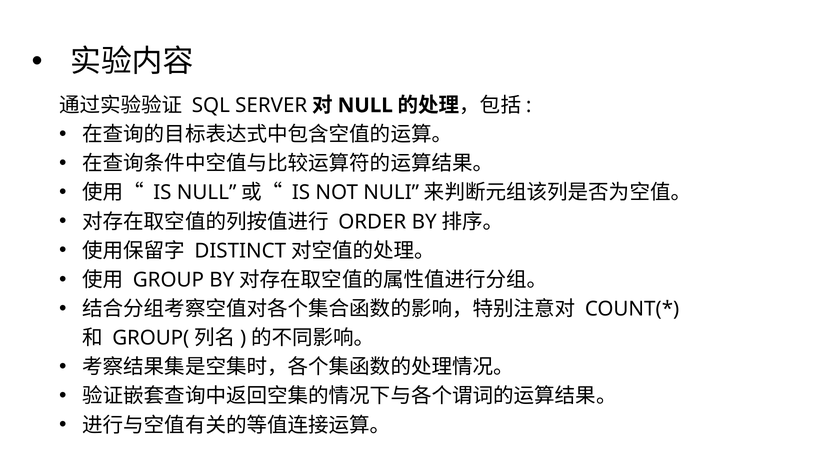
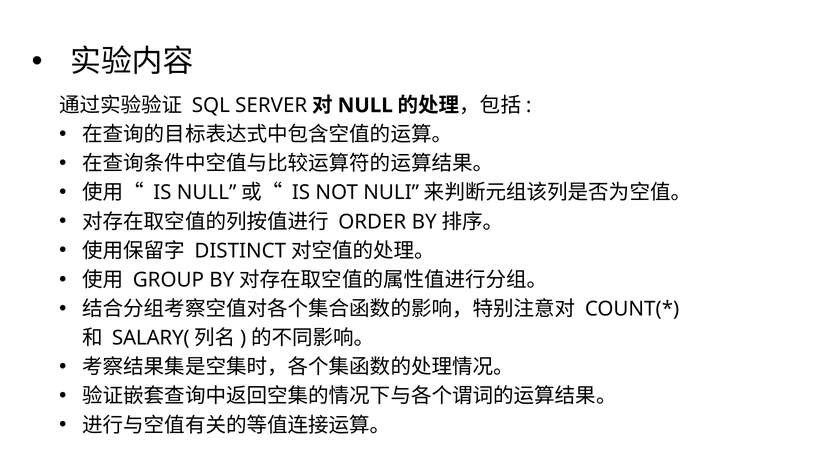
GROUP(: GROUP( -> SALARY(
